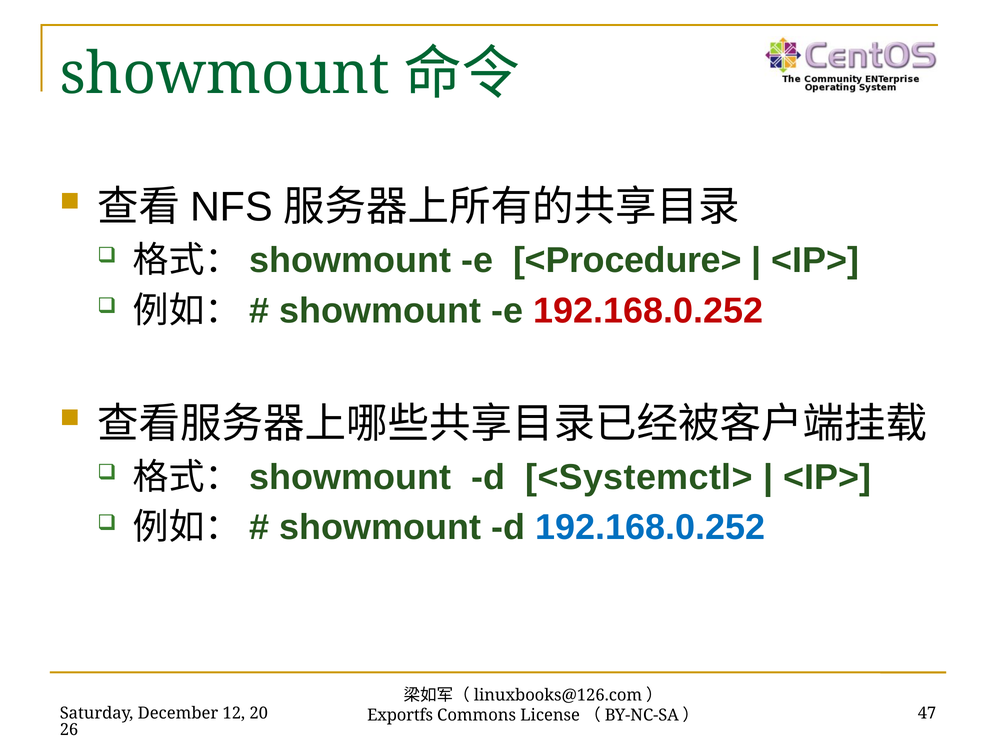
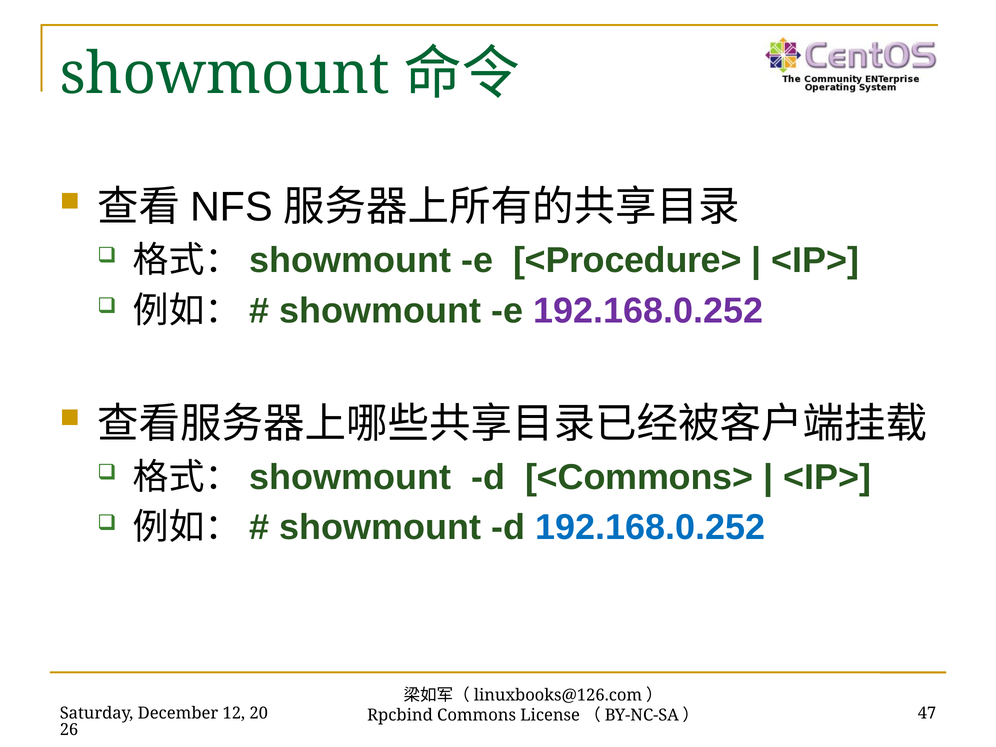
192.168.0.252 at (648, 311) colour: red -> purple
<Systemctl>: <Systemctl> -> <Commons>
Exportfs: Exportfs -> Rpcbind
